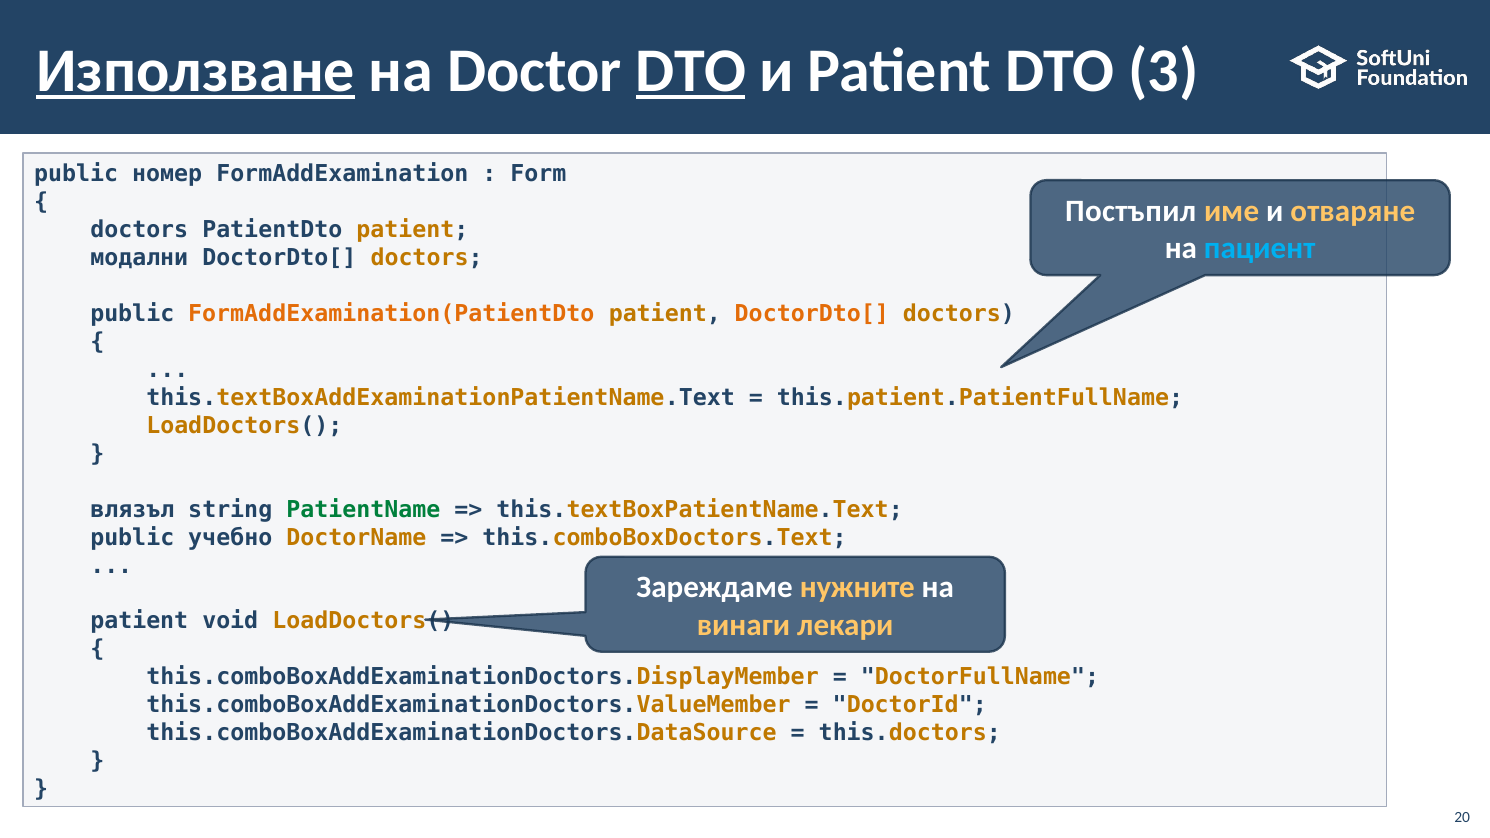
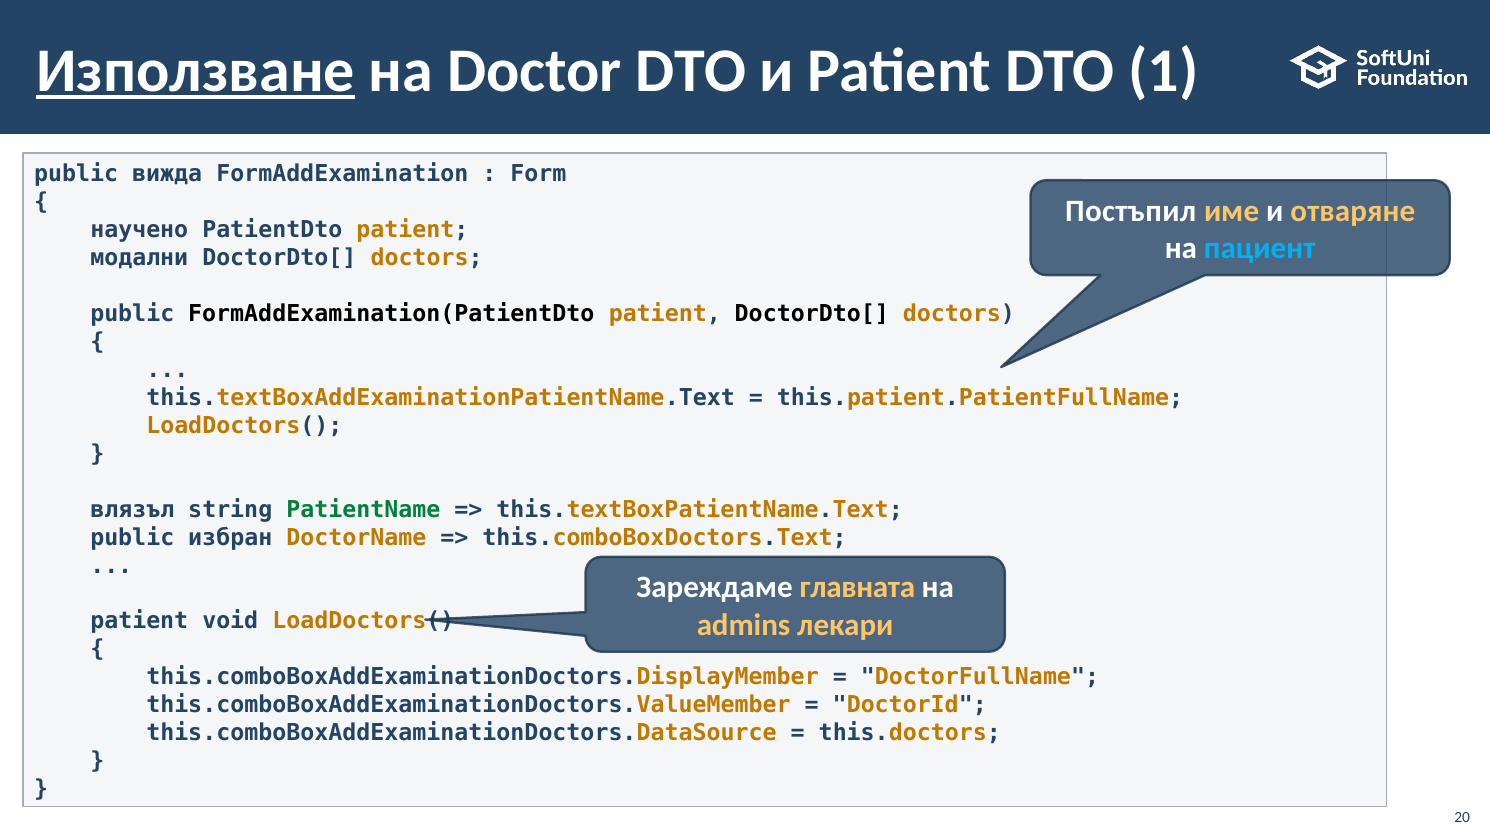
DTO at (691, 71) underline: present -> none
3: 3 -> 1
номер: номер -> вижда
doctors at (139, 230): doctors -> научено
FormAddExamination(PatientDto colour: orange -> black
DoctorDto[ at (812, 314) colour: orange -> black
учебно: учебно -> избран
нужните: нужните -> главната
винаги: винаги -> admins
